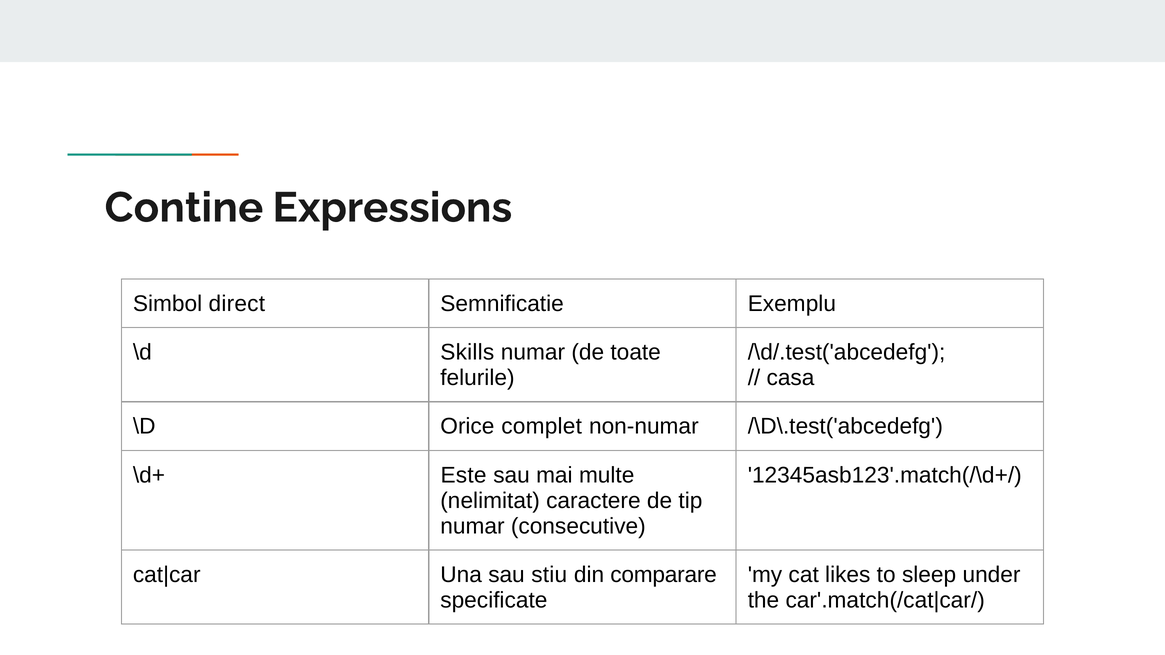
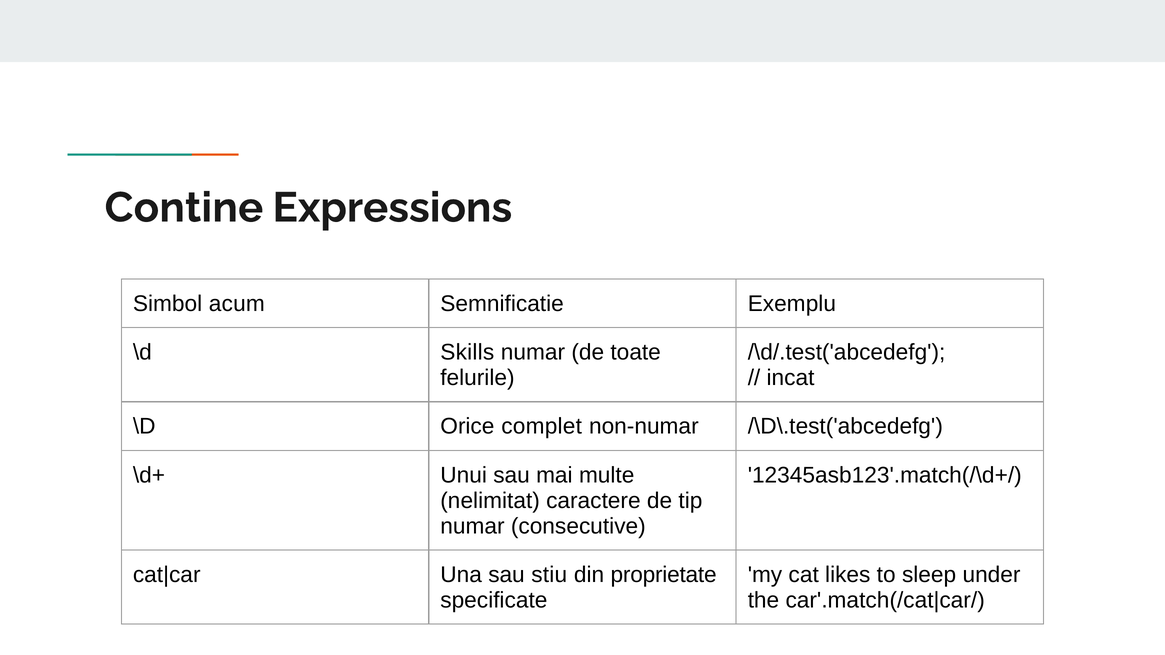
direct: direct -> acum
casa: casa -> incat
Este: Este -> Unui
comparare: comparare -> proprietate
